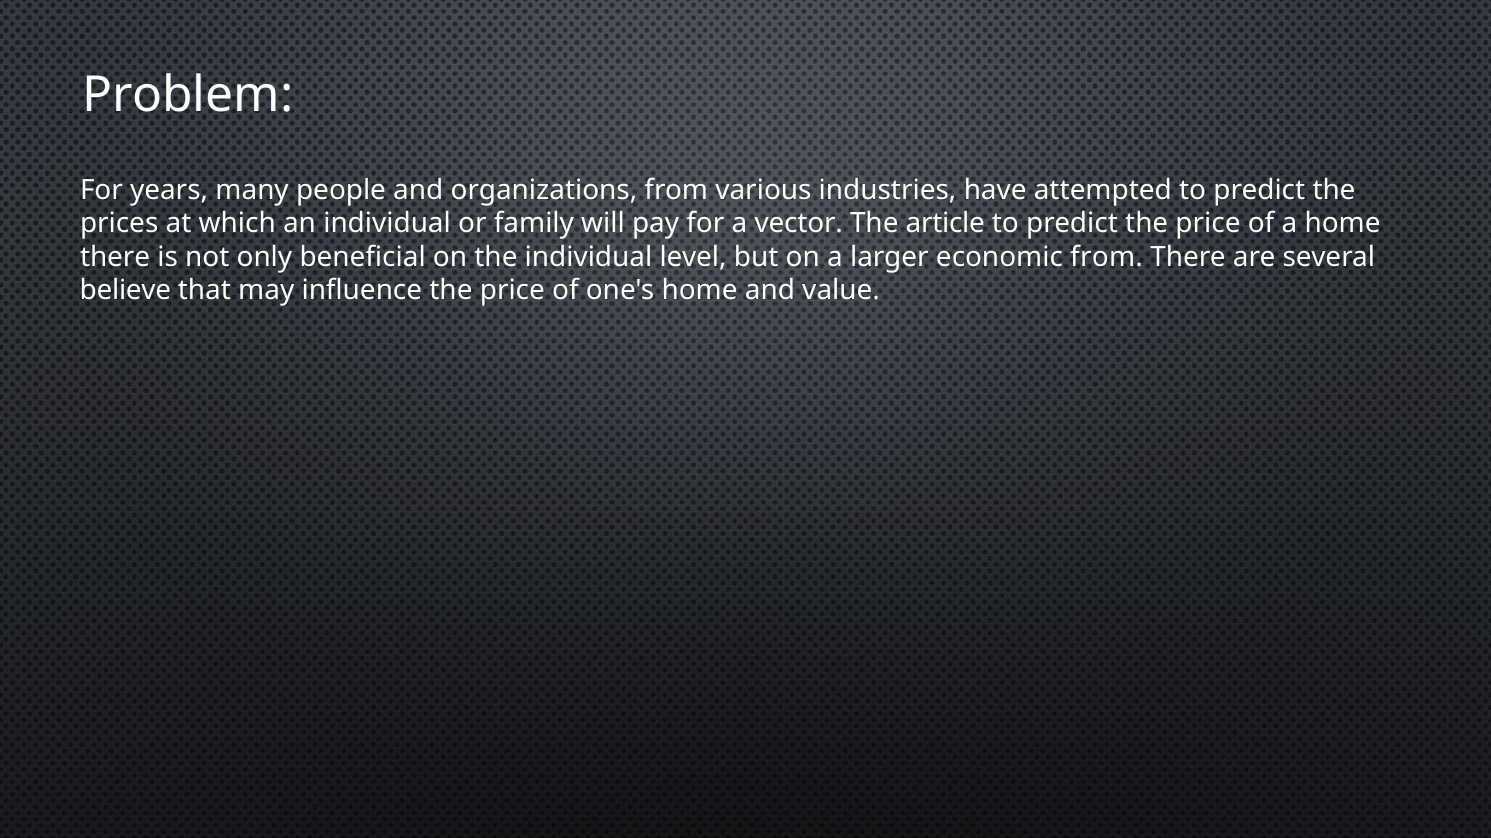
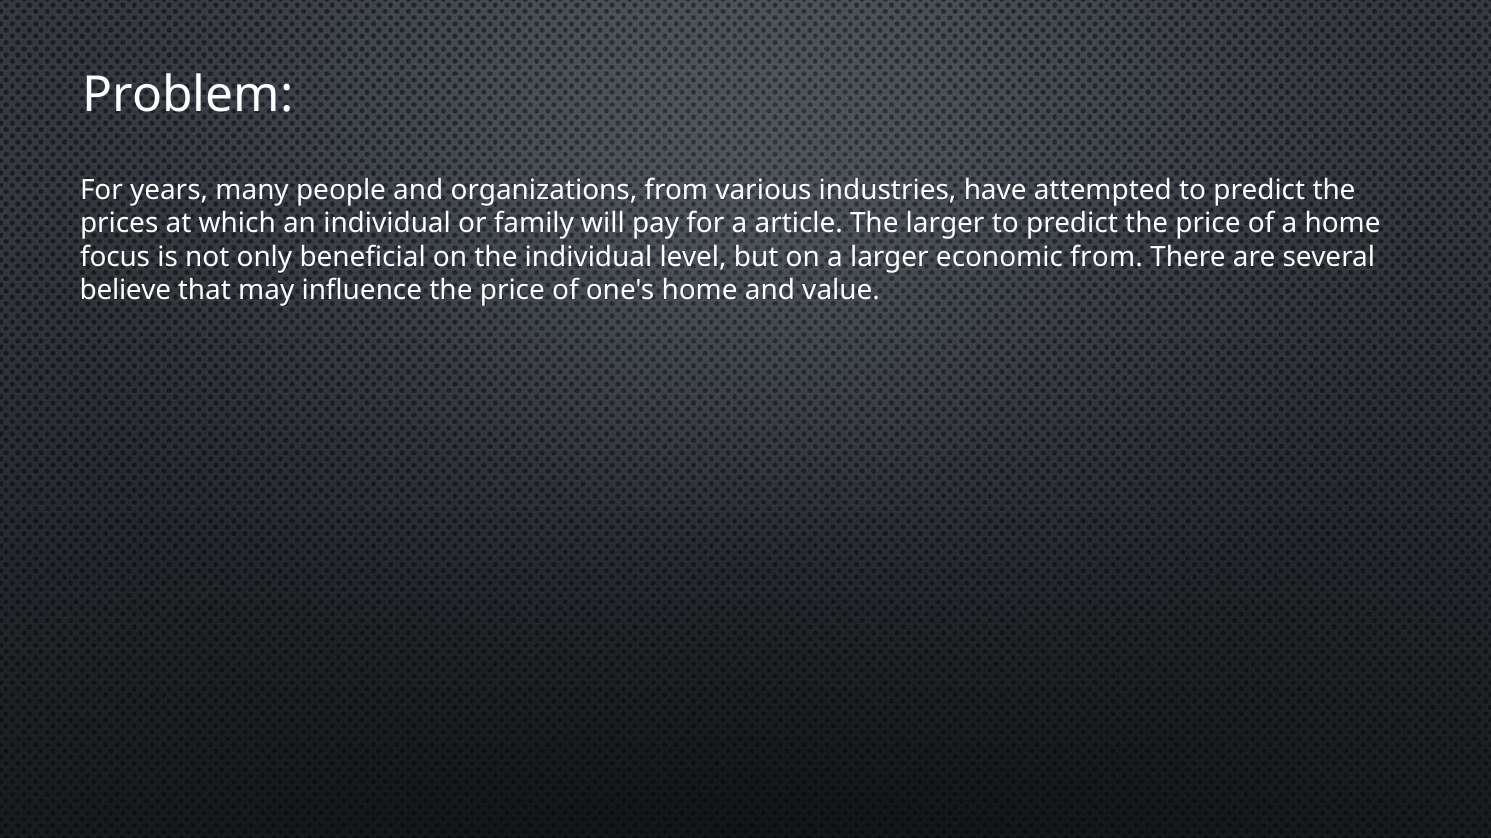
vector: vector -> article
The article: article -> larger
there at (115, 257): there -> focus
